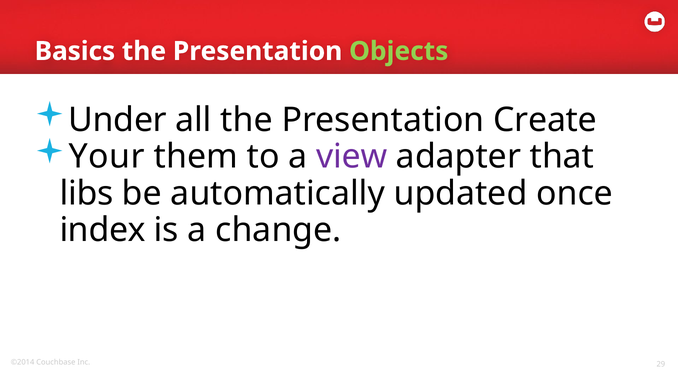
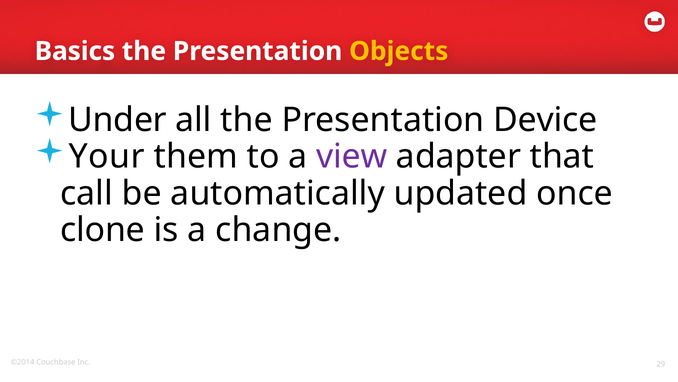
Objects colour: light green -> yellow
Create: Create -> Device
libs: libs -> call
index: index -> clone
